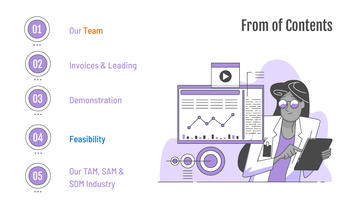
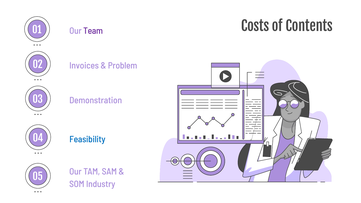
From: From -> Costs
Team colour: orange -> purple
Leading: Leading -> Problem
